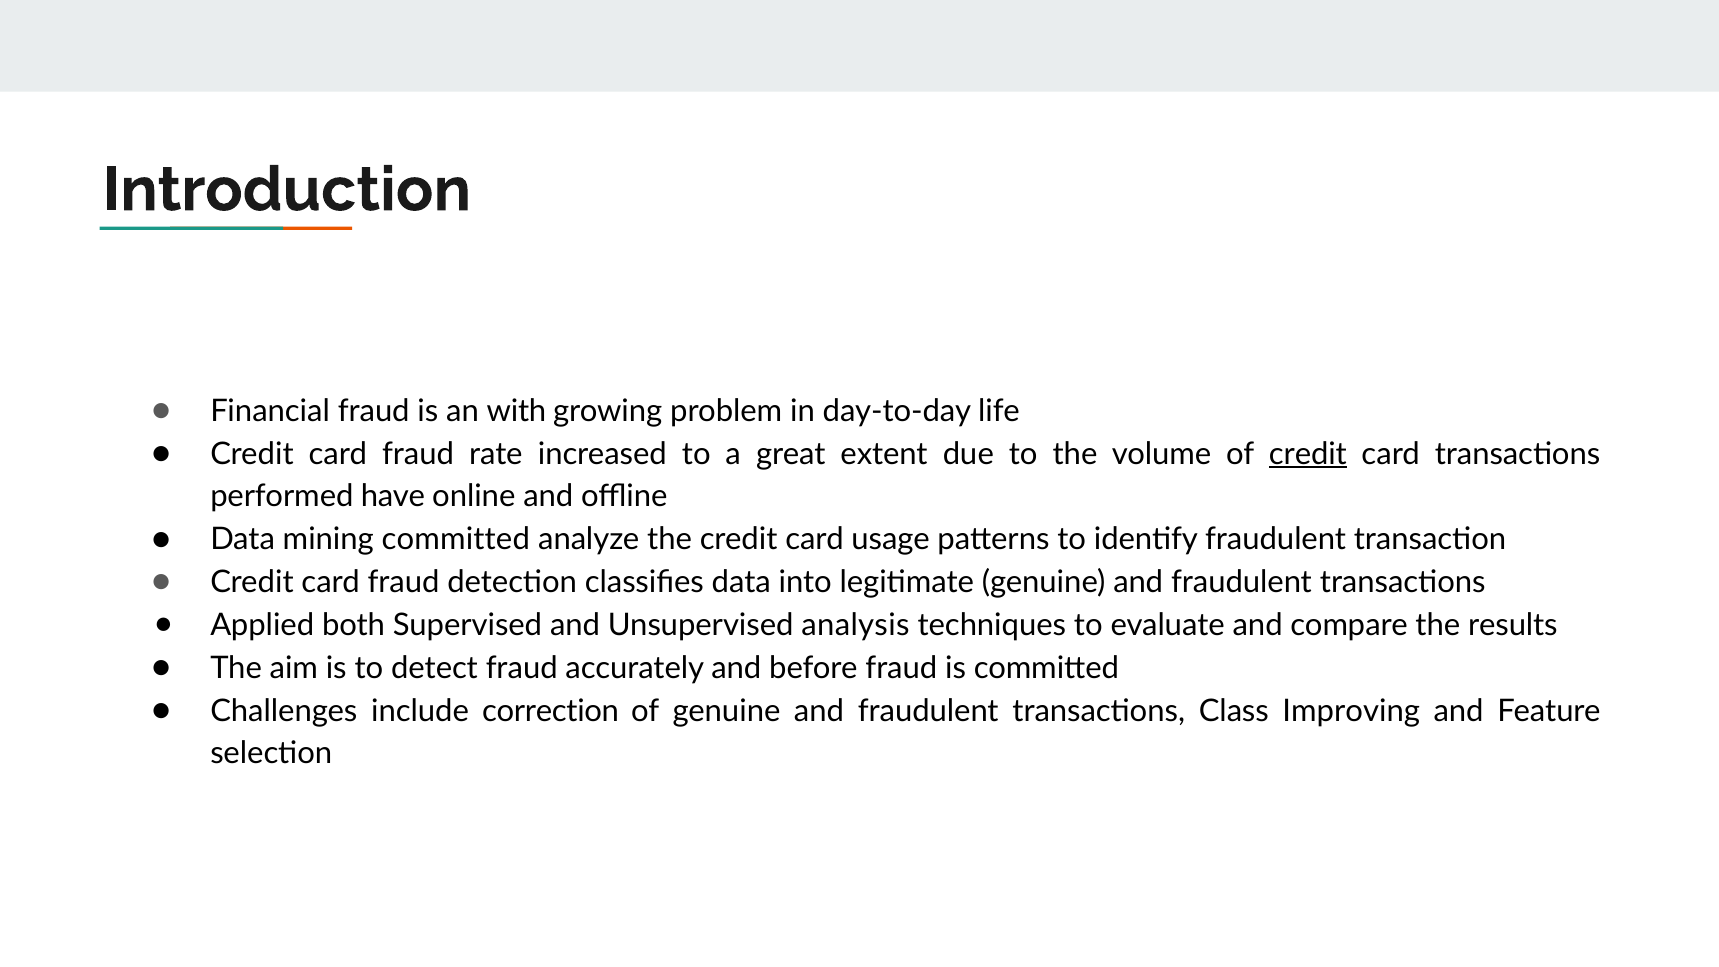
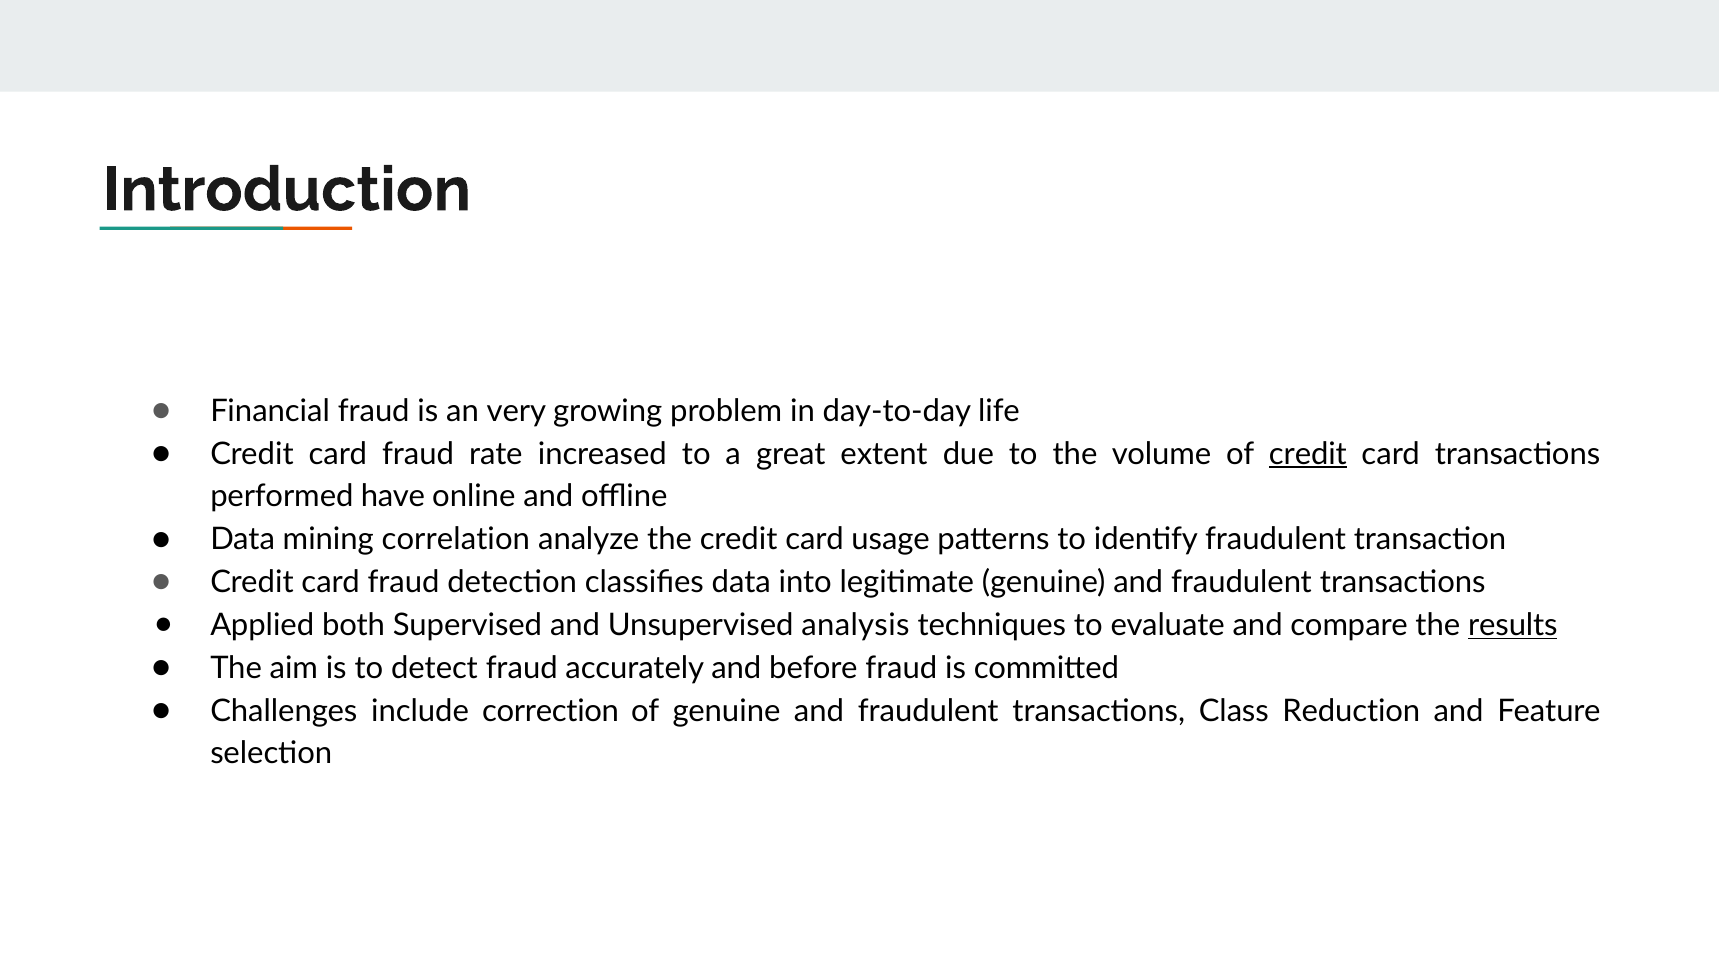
with: with -> very
mining committed: committed -> correlation
results underline: none -> present
Improving: Improving -> Reduction
